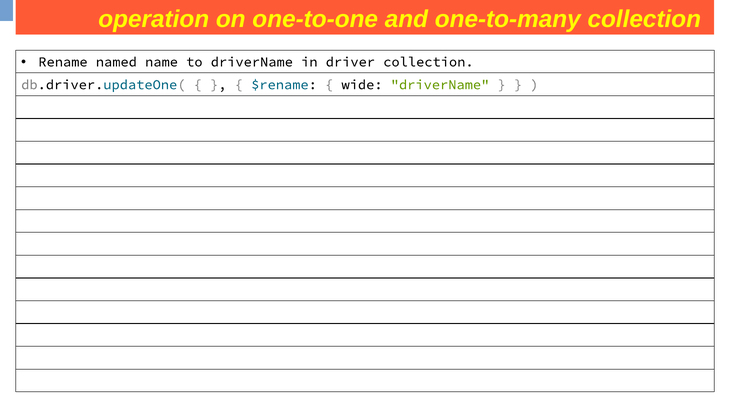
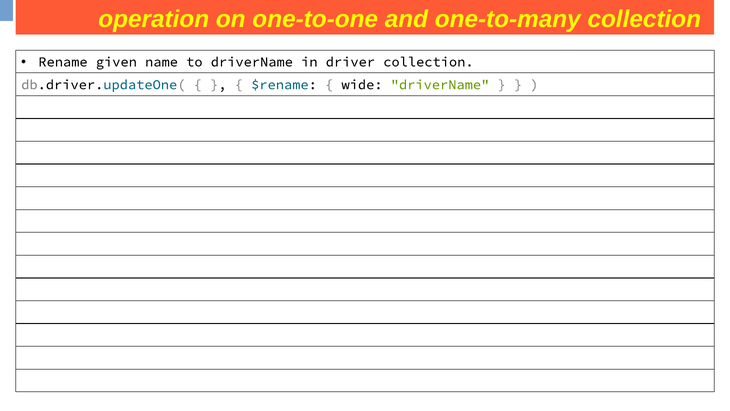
named: named -> given
